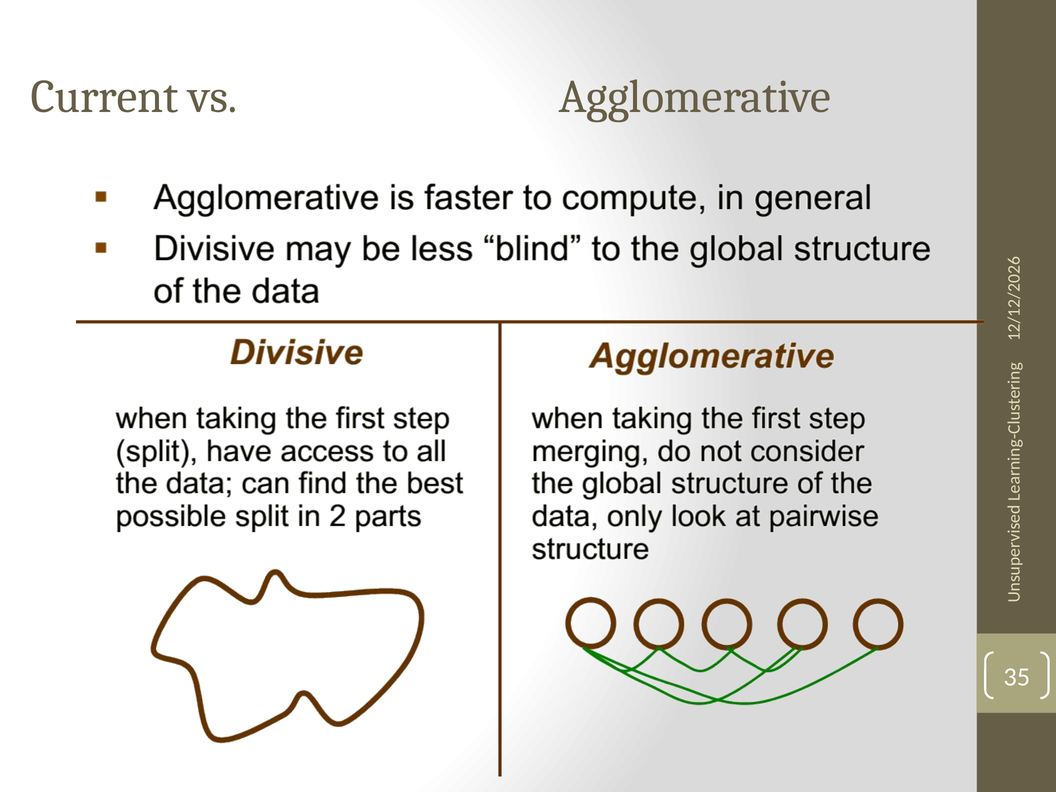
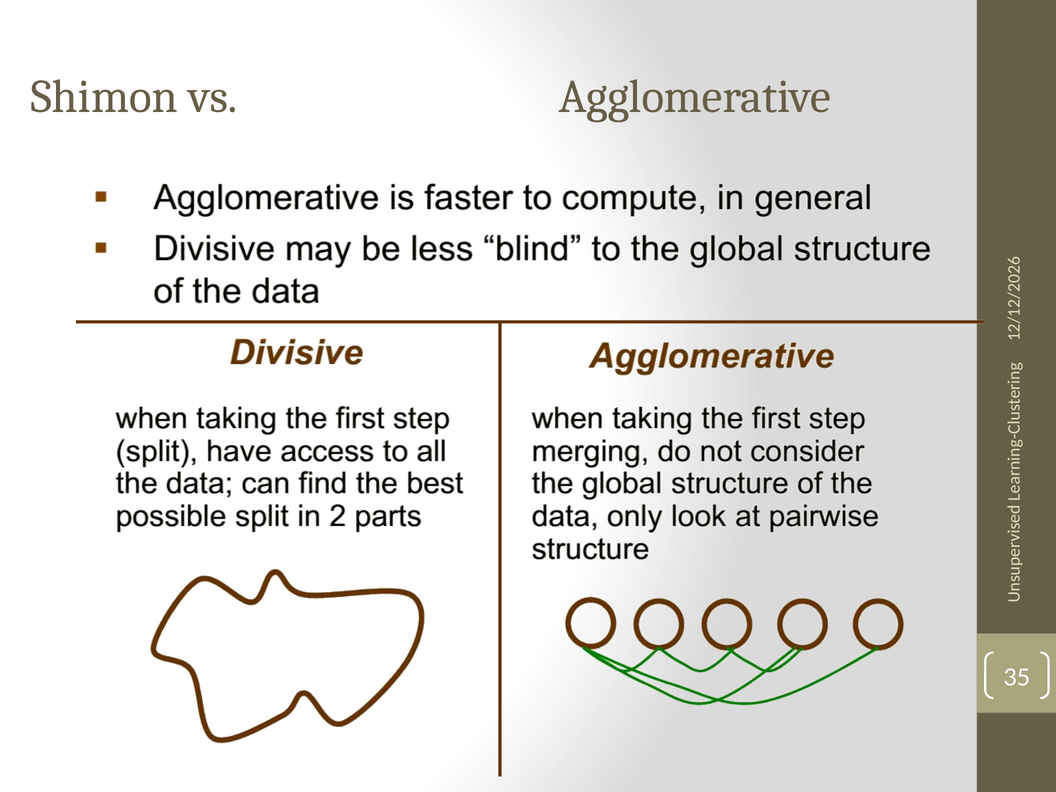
Current: Current -> Shimon
